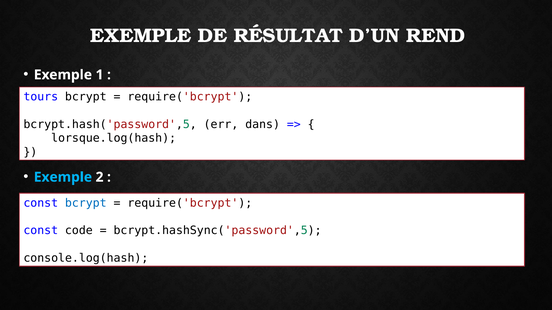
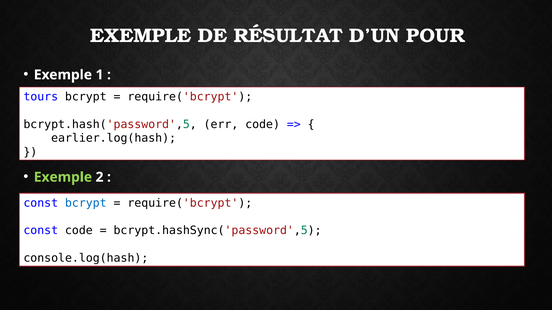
REND: REND -> POUR
err dans: dans -> code
lorsque.log(hash: lorsque.log(hash -> earlier.log(hash
Exemple at (63, 177) colour: light blue -> light green
